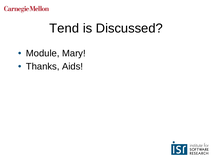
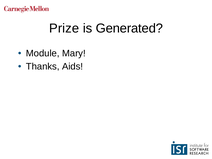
Tend: Tend -> Prize
Discussed: Discussed -> Generated
